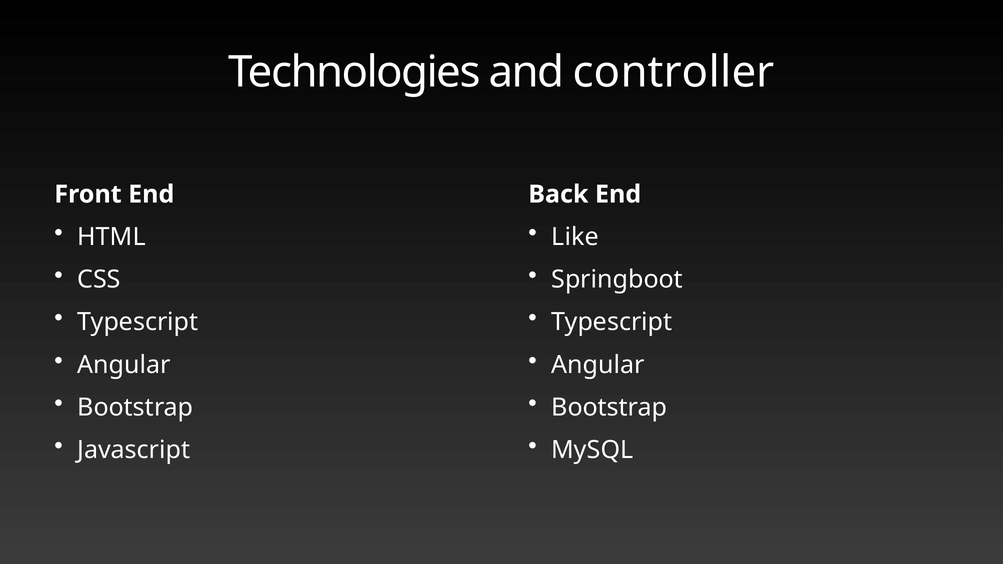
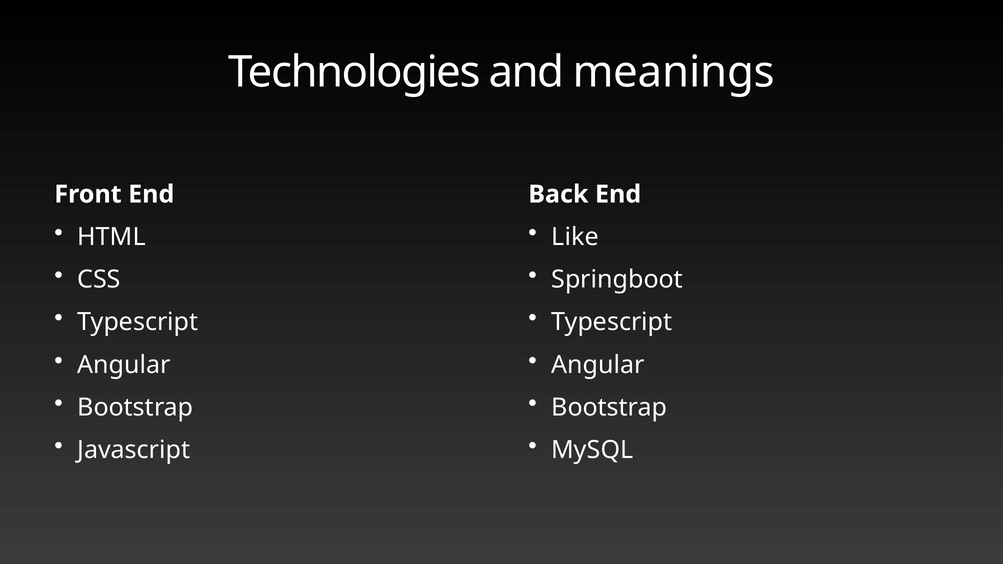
controller: controller -> meanings
